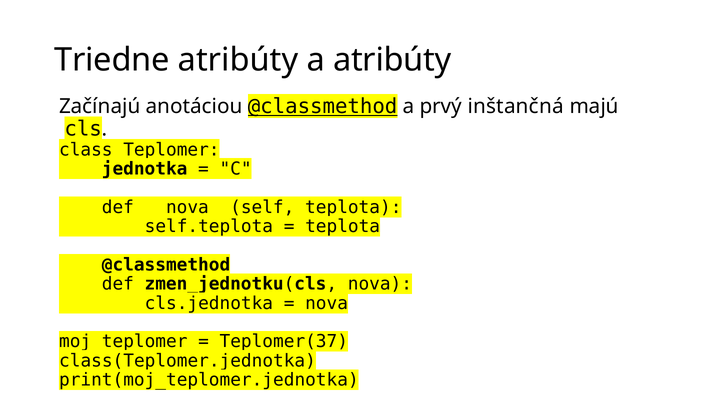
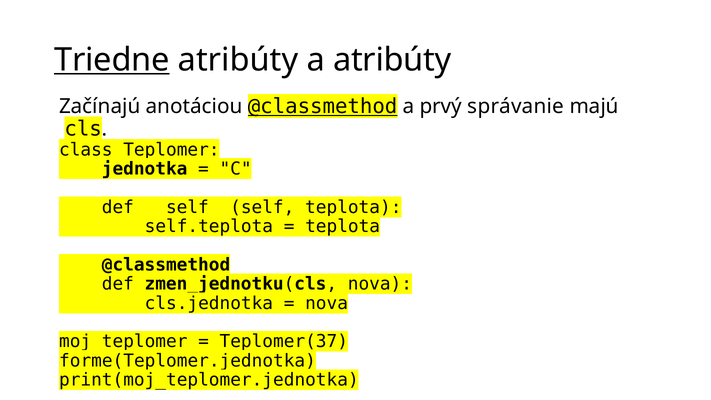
Triedne underline: none -> present
inštančná: inštančná -> správanie
__nova__(self: __nova__(self -> __self__(self
class(Teplomer.jednotka: class(Teplomer.jednotka -> forme(Teplomer.jednotka
